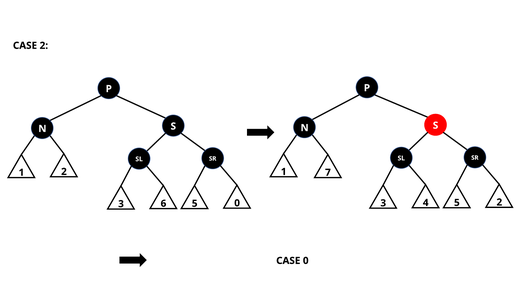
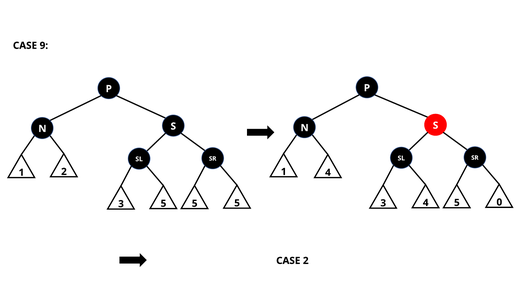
CASE 2: 2 -> 9
1 7: 7 -> 4
5 2: 2 -> 0
5 0: 0 -> 5
3 6: 6 -> 5
CASE 0: 0 -> 2
